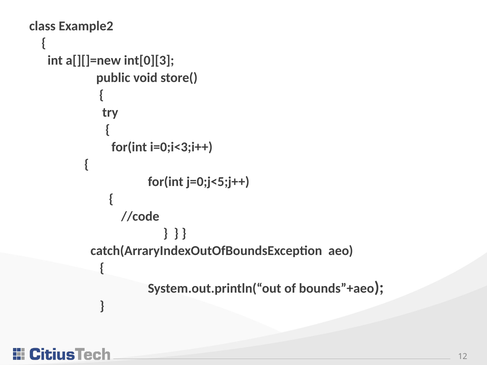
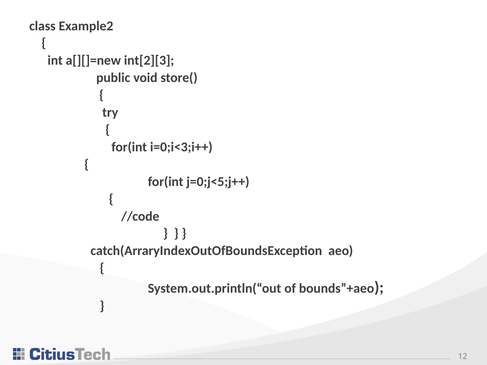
int[0][3: int[0][3 -> int[2][3
